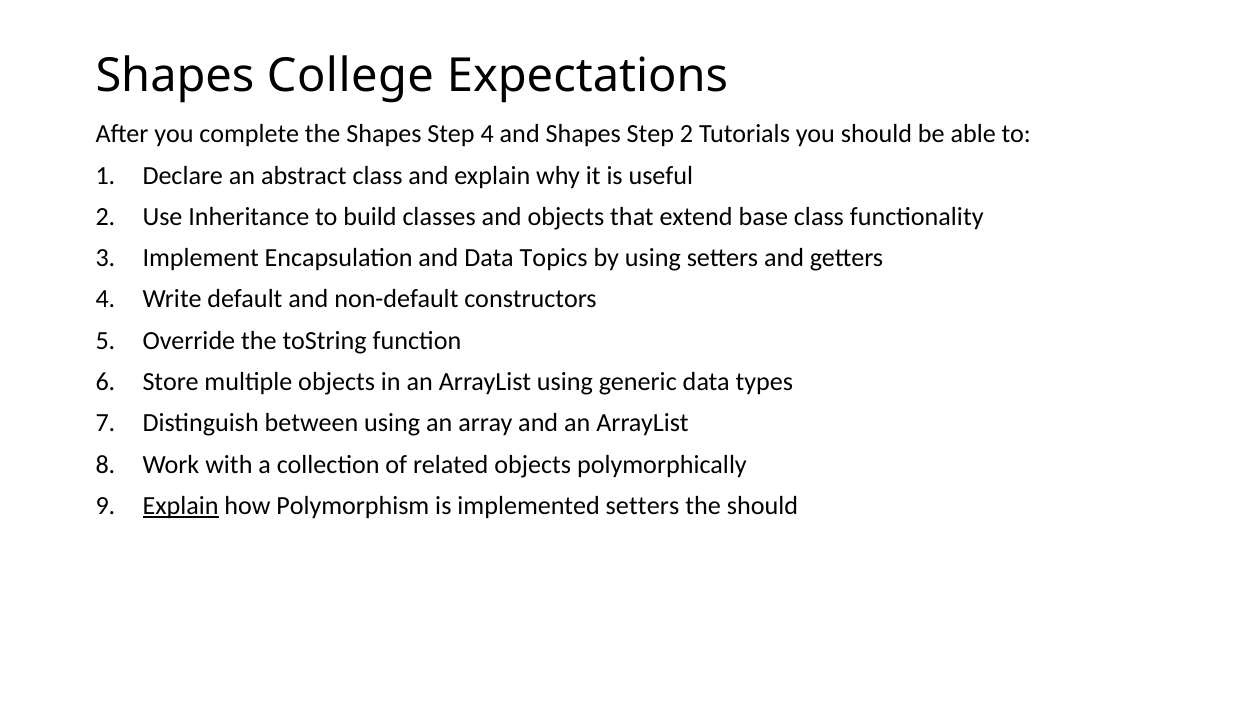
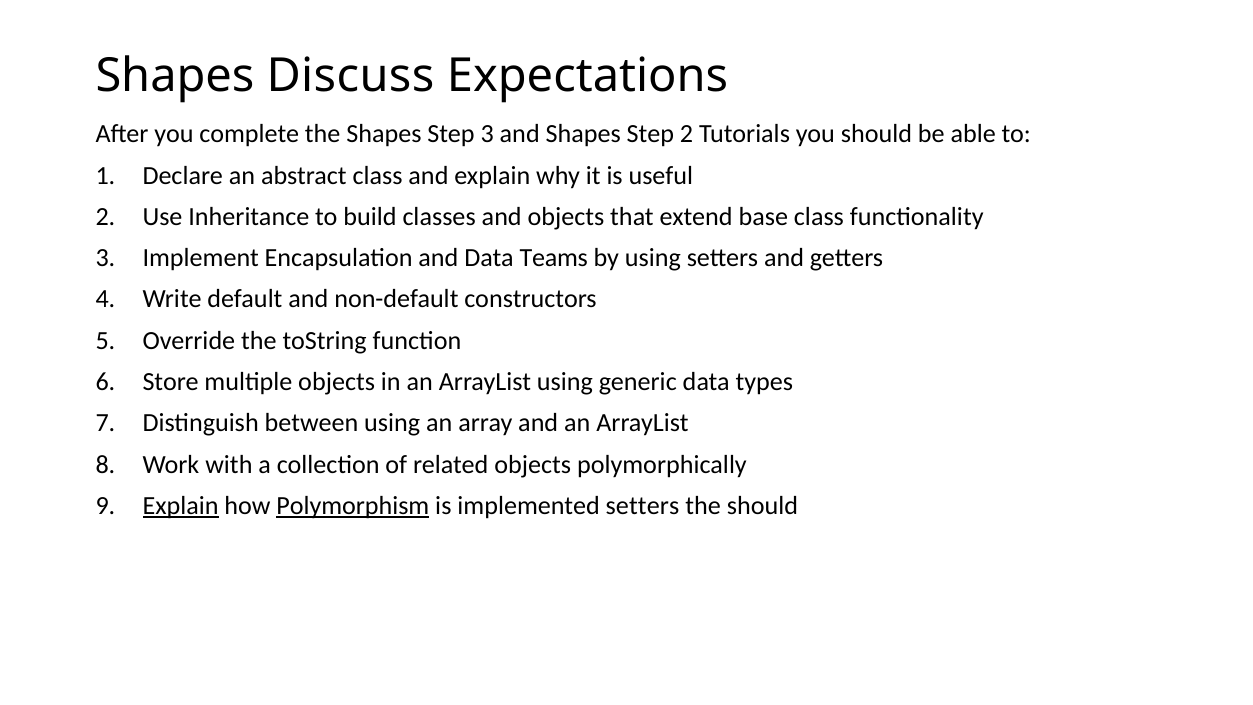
College: College -> Discuss
Step 4: 4 -> 3
Topics: Topics -> Teams
Polymorphism underline: none -> present
